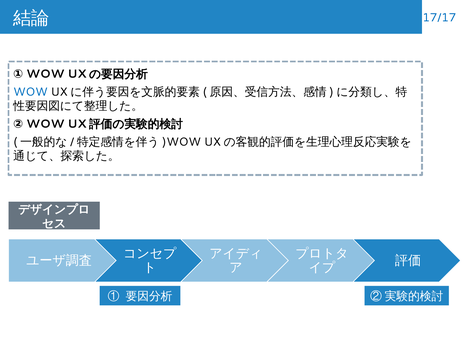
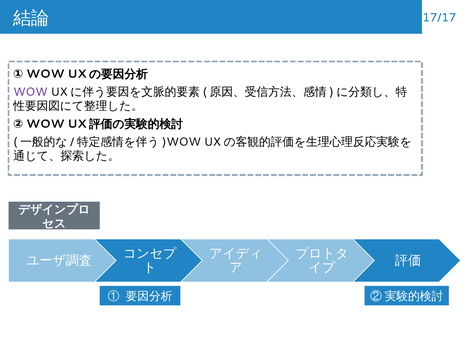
WOW at (30, 92) colour: blue -> purple
